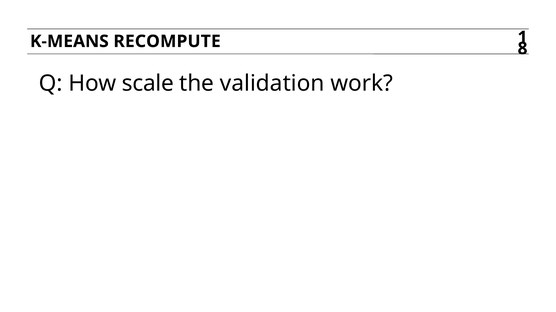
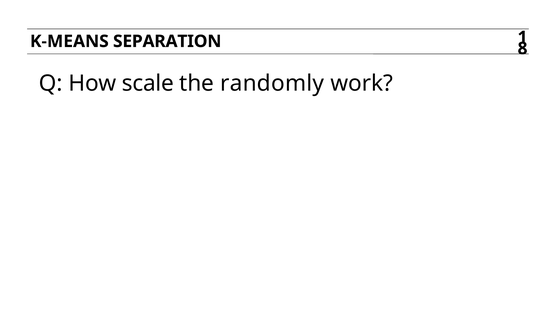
RECOMPUTE: RECOMPUTE -> SEPARATION
validation: validation -> randomly
